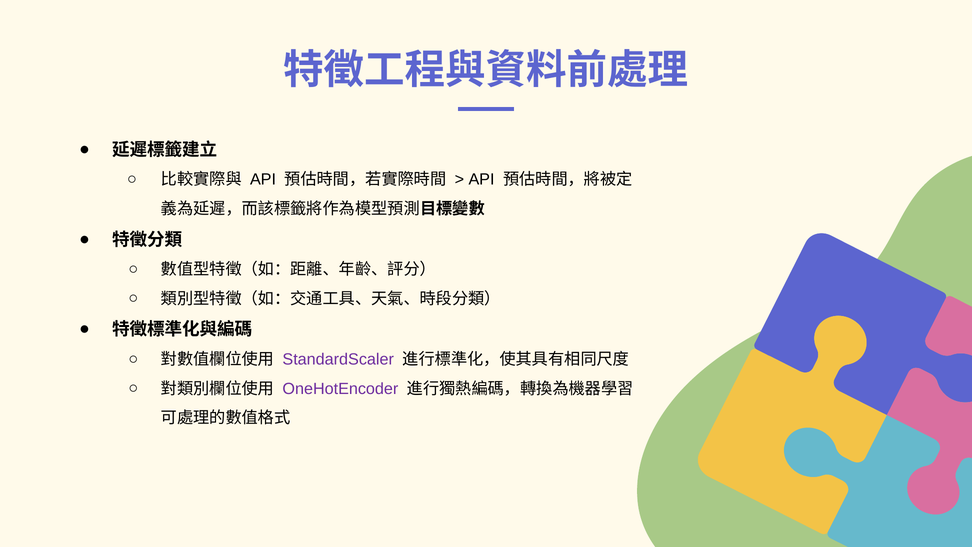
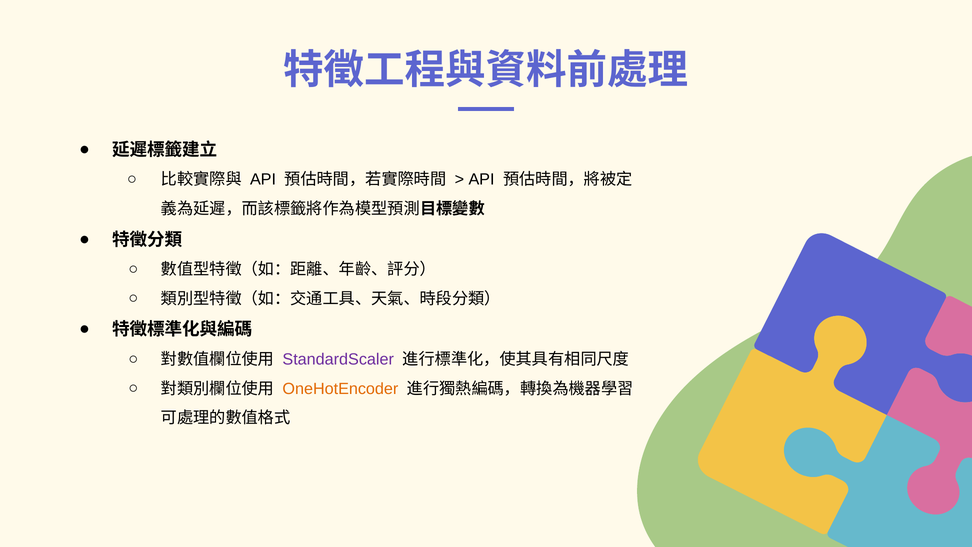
OneHotEncoder colour: purple -> orange
